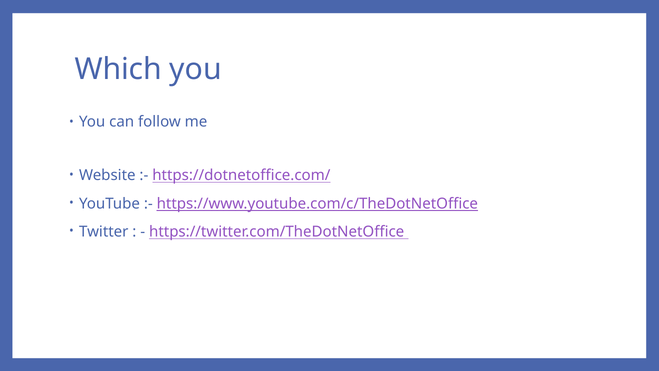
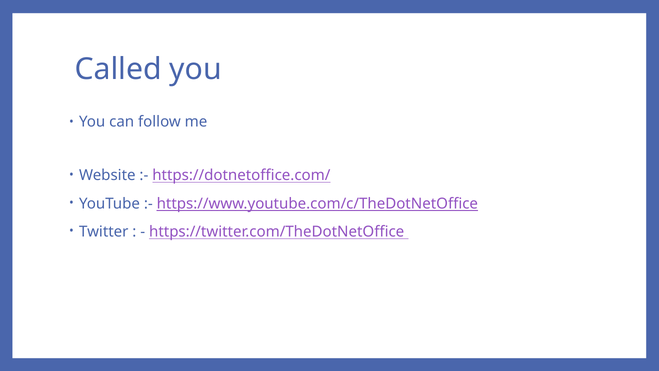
Which: Which -> Called
